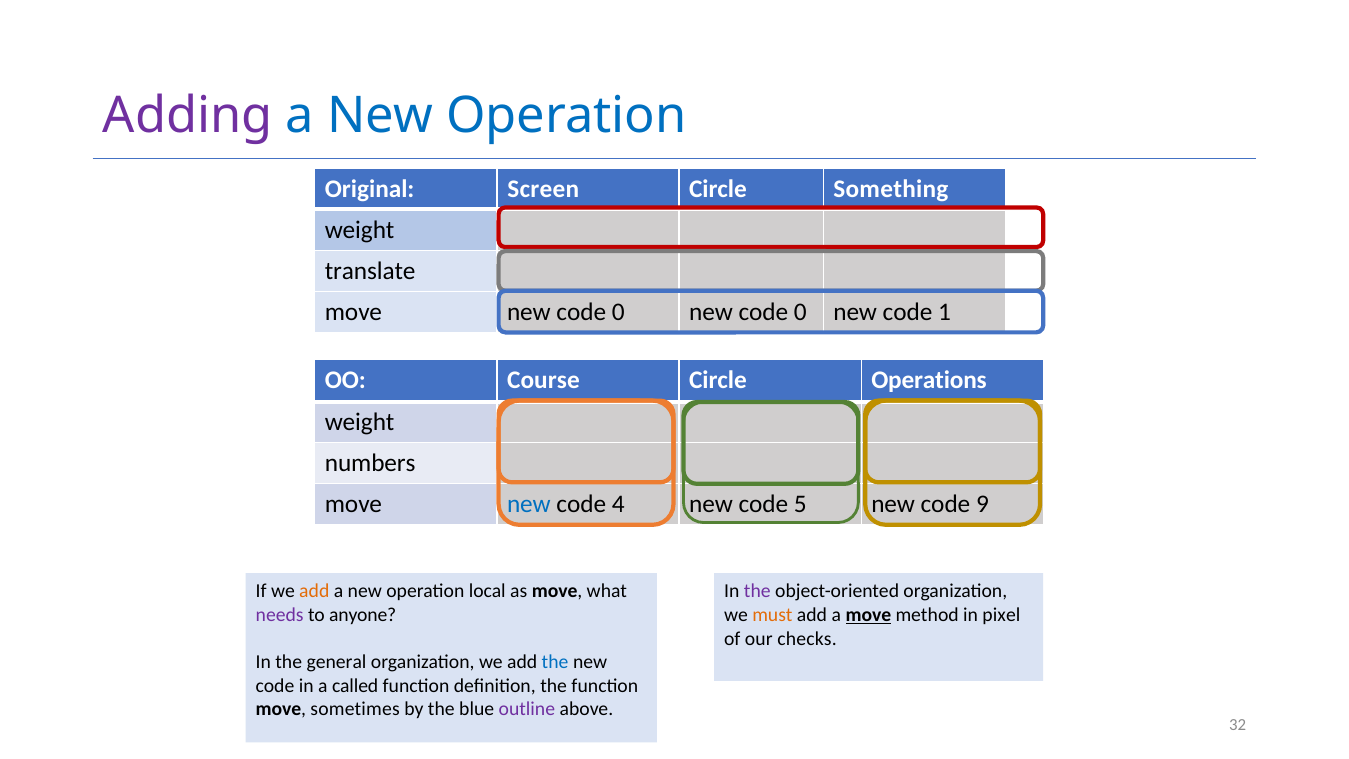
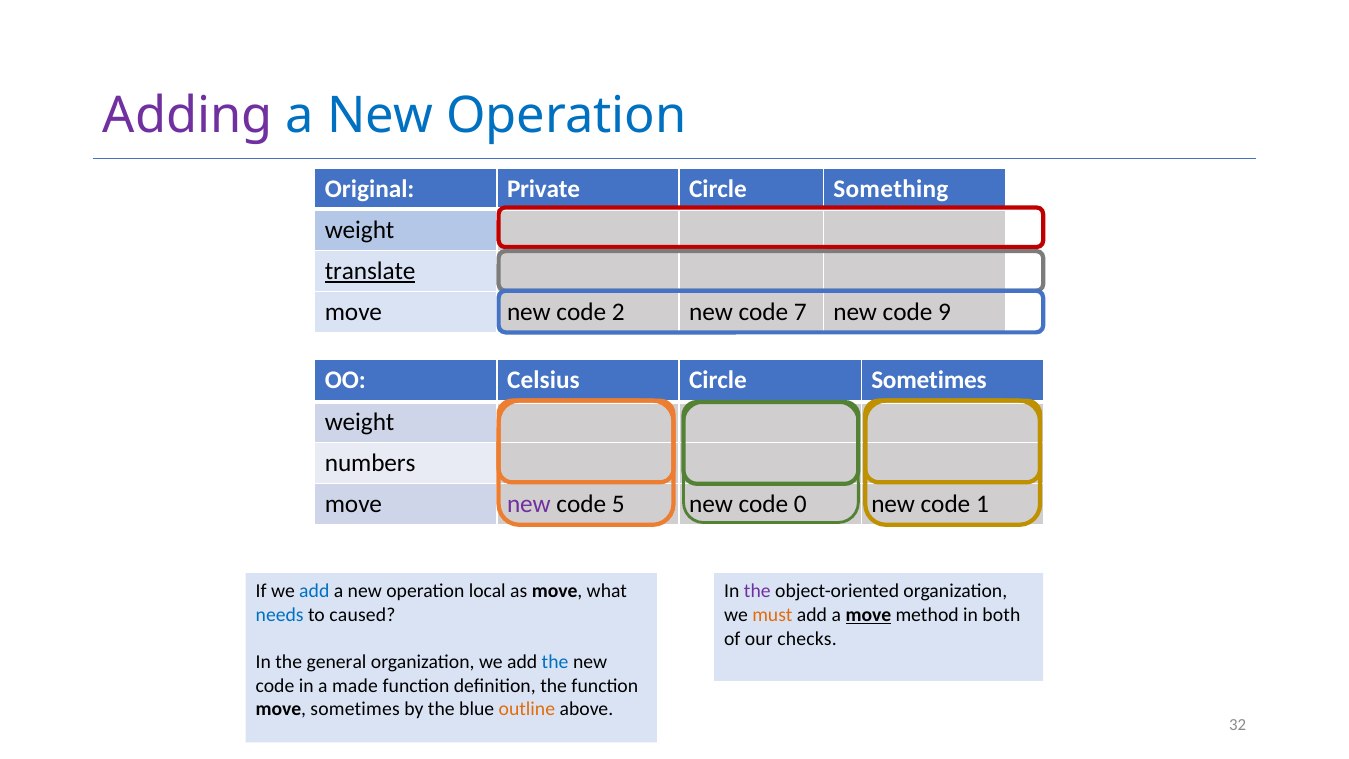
Screen: Screen -> Private
translate underline: none -> present
move new code 0: 0 -> 2
0 at (800, 312): 0 -> 7
1: 1 -> 9
Course: Course -> Celsius
Circle Operations: Operations -> Sometimes
new at (529, 504) colour: blue -> purple
4: 4 -> 5
5: 5 -> 0
9: 9 -> 1
add at (314, 591) colour: orange -> blue
needs colour: purple -> blue
anyone: anyone -> caused
pixel: pixel -> both
called: called -> made
outline colour: purple -> orange
